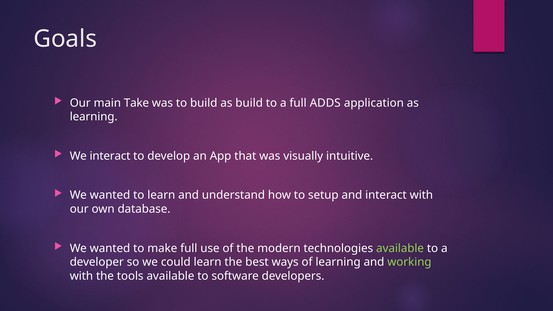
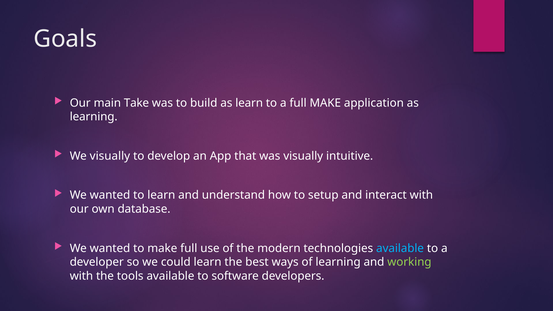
as build: build -> learn
full ADDS: ADDS -> MAKE
We interact: interact -> visually
available at (400, 248) colour: light green -> light blue
